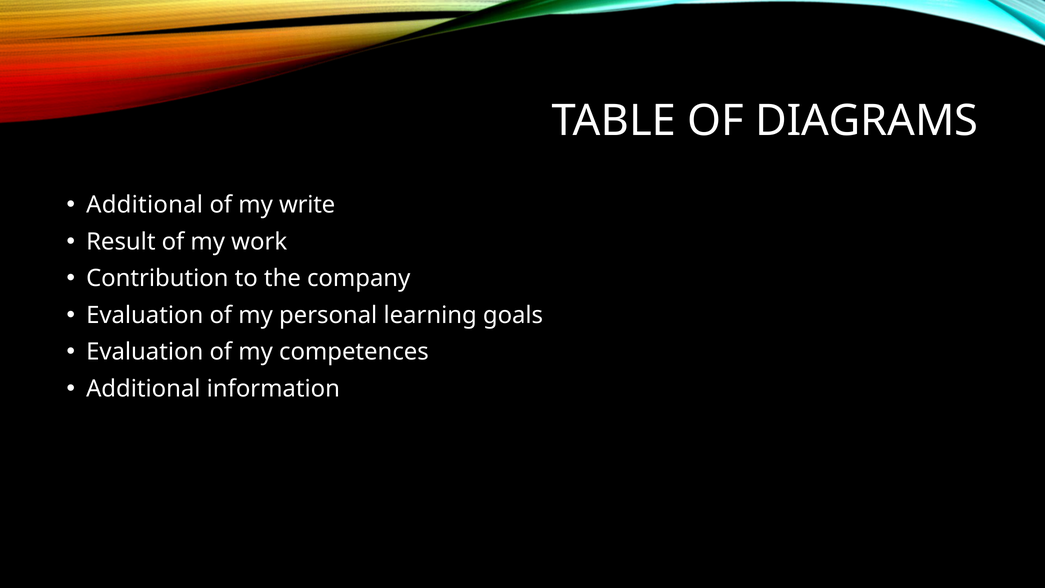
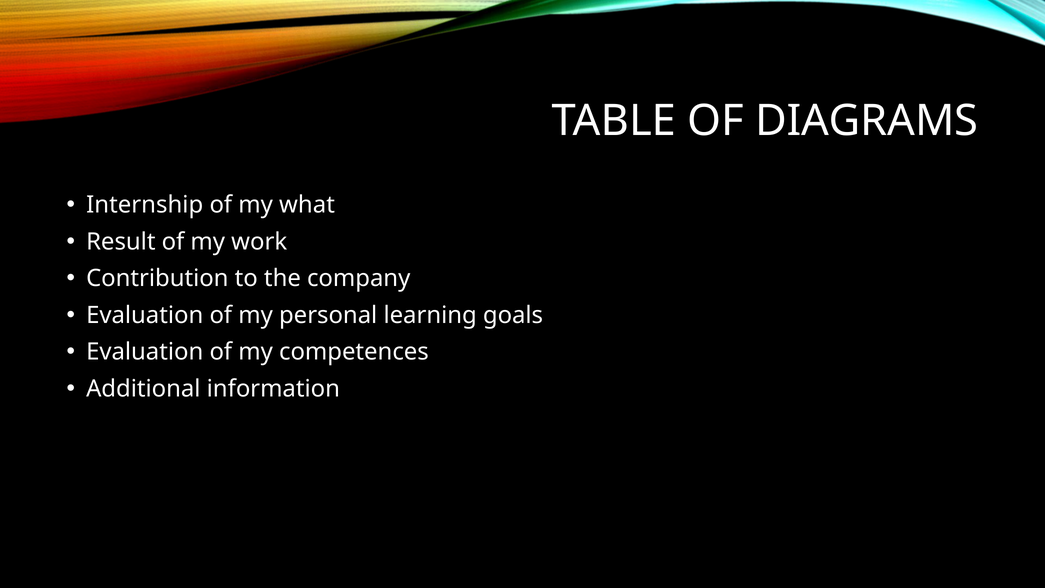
Additional at (145, 205): Additional -> Internship
write: write -> what
